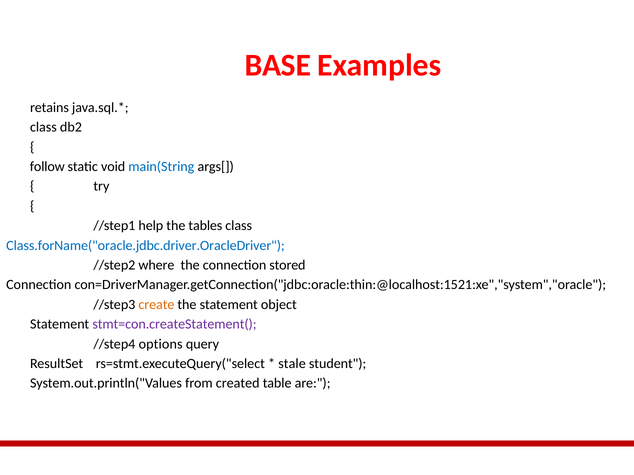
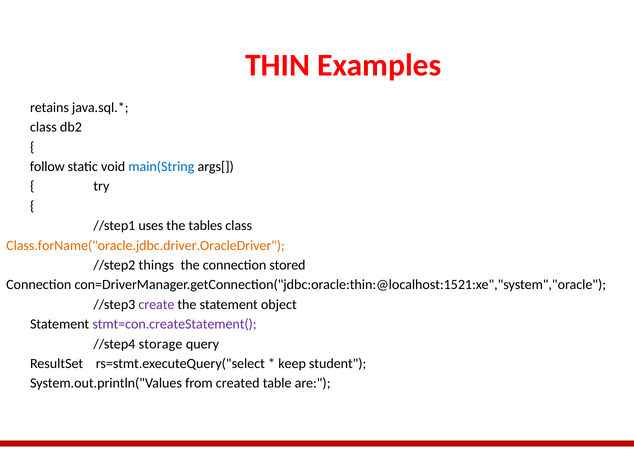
BASE: BASE -> THIN
help: help -> uses
Class.forName("oracle.jdbc.driver.OracleDriver colour: blue -> orange
where: where -> things
create colour: orange -> purple
options: options -> storage
stale: stale -> keep
